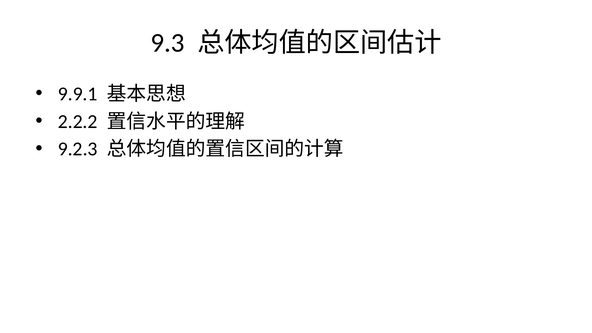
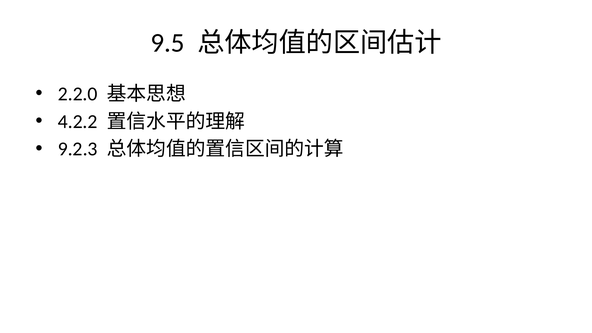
9.3: 9.3 -> 9.5
9.9.1: 9.9.1 -> 2.2.0
2.2.2: 2.2.2 -> 4.2.2
